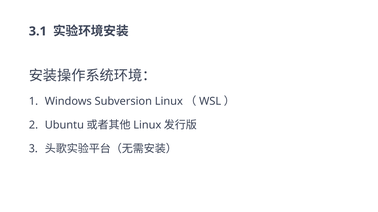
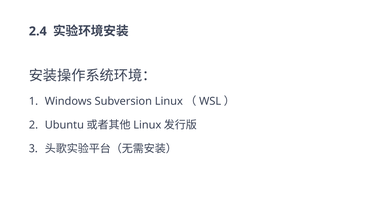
3.1: 3.1 -> 2.4
